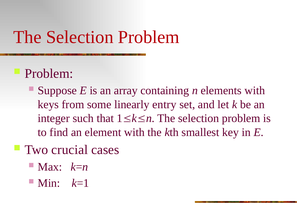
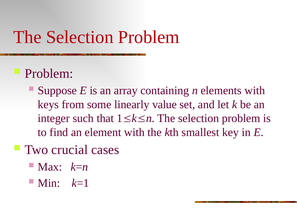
entry: entry -> value
